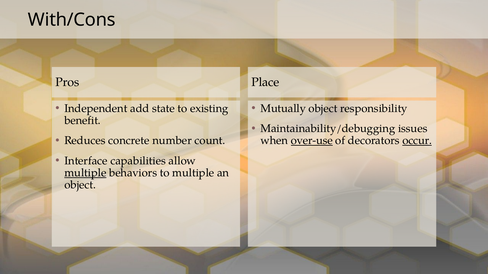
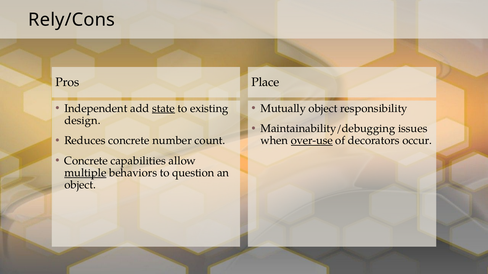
With/Cons: With/Cons -> Rely/Cons
state underline: none -> present
benefit: benefit -> design
occur underline: present -> none
Interface at (86, 161): Interface -> Concrete
to multiple: multiple -> question
